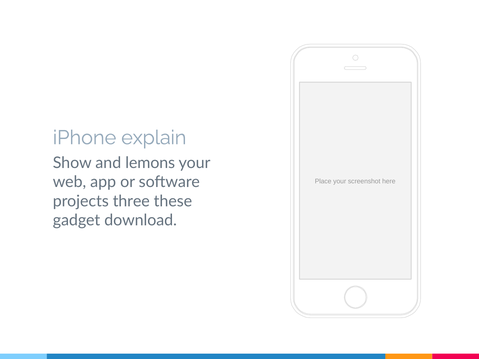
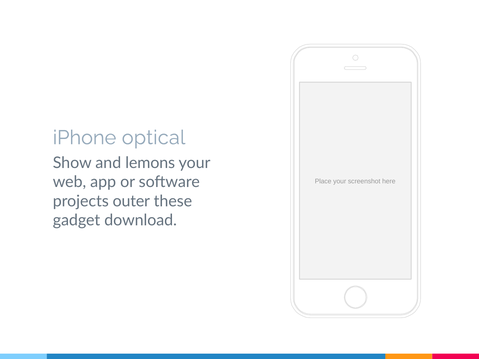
explain: explain -> optical
three: three -> outer
